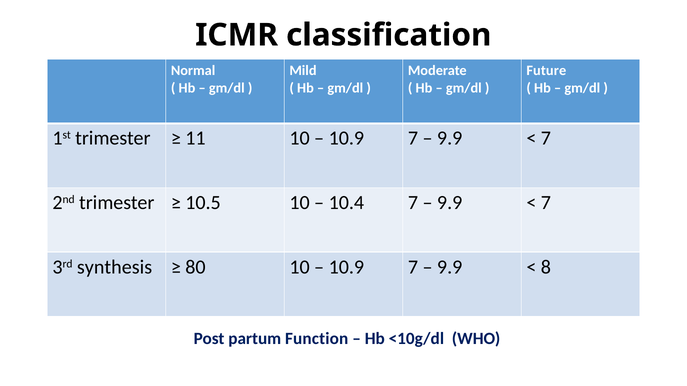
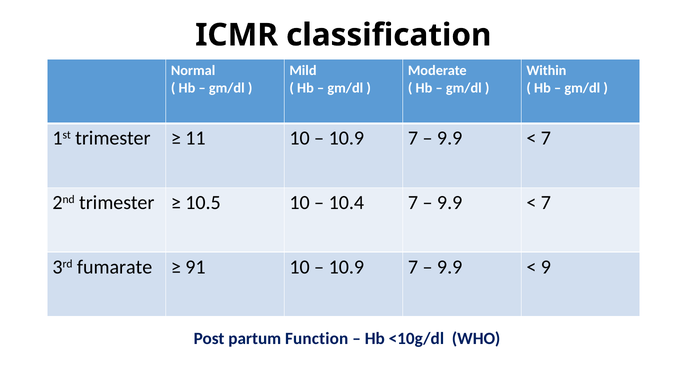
Future: Future -> Within
synthesis: synthesis -> fumarate
80: 80 -> 91
8: 8 -> 9
